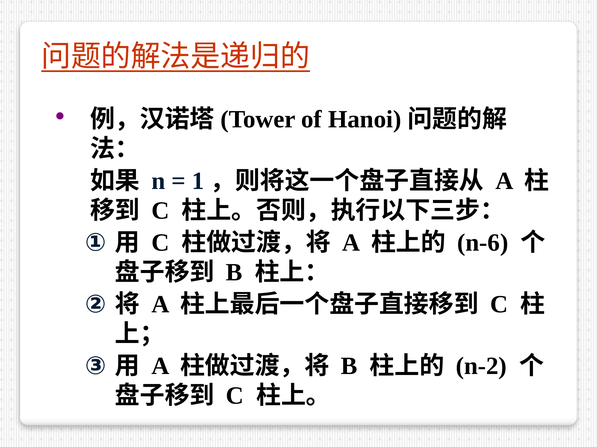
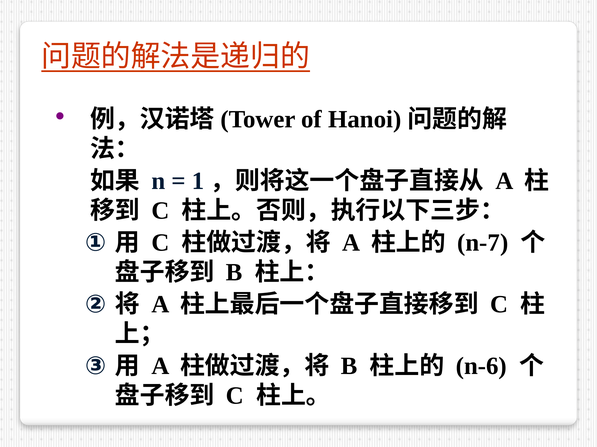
n-6: n-6 -> n-7
n-2: n-2 -> n-6
